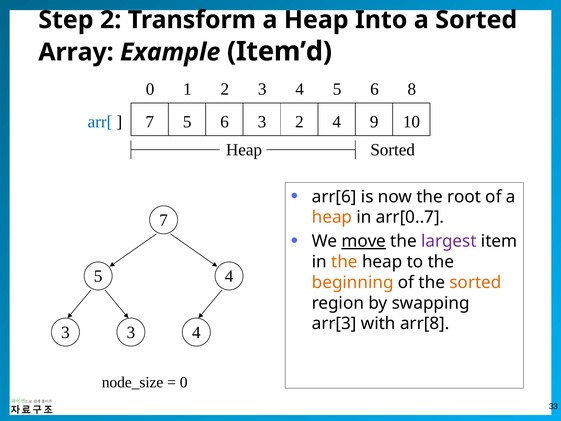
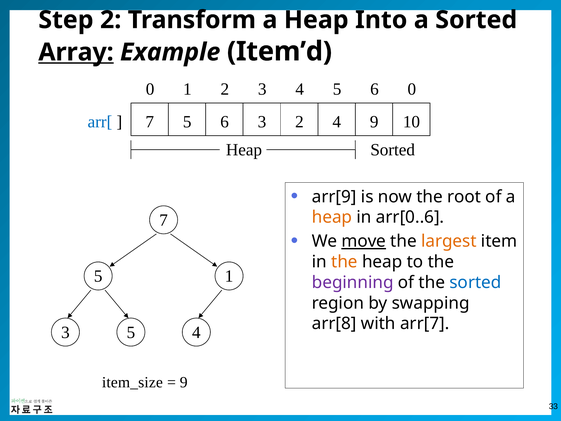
Array underline: none -> present
0 8: 8 -> 0
arr[6: arr[6 -> arr[9
arr[0..7: arr[0..7 -> arr[0..6
largest colour: purple -> orange
4 at (229, 276): 4 -> 1
beginning colour: orange -> purple
sorted at (475, 282) colour: orange -> blue
arr[3: arr[3 -> arr[8
arr[8: arr[8 -> arr[7
3 3: 3 -> 5
node_size: node_size -> item_size
0 at (184, 382): 0 -> 9
